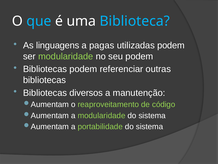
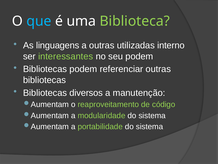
Biblioteca colour: light blue -> light green
a pagas: pagas -> outras
utilizadas podem: podem -> interno
ser modularidade: modularidade -> interessantes
